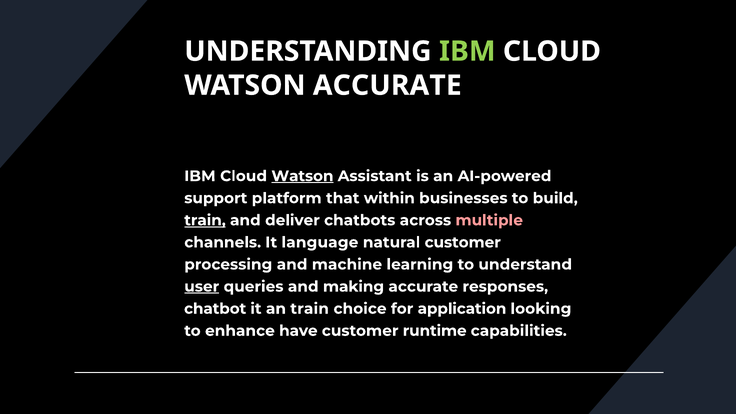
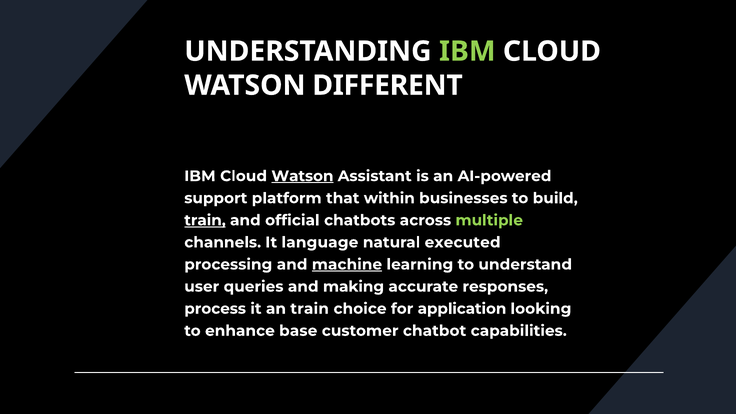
WATSON ACCURATE: ACCURATE -> DIFFERENT
deliver: deliver -> official
multiple colour: pink -> light green
natural customer: customer -> executed
machine underline: none -> present
user underline: present -> none
chatbot: chatbot -> process
have: have -> base
runtime: runtime -> chatbot
